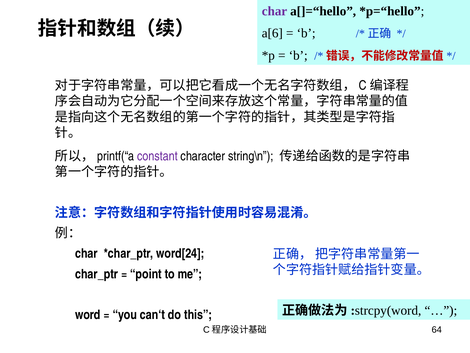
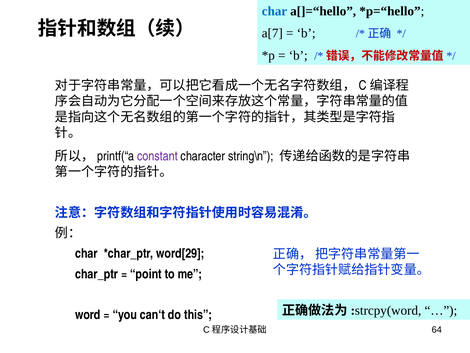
char at (274, 11) colour: purple -> blue
a[6: a[6 -> a[7
word[24: word[24 -> word[29
